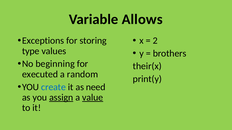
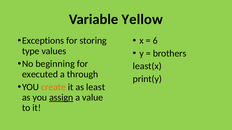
Allows: Allows -> Yellow
2: 2 -> 6
their(x: their(x -> least(x
random: random -> through
create colour: blue -> orange
need: need -> least
value underline: present -> none
